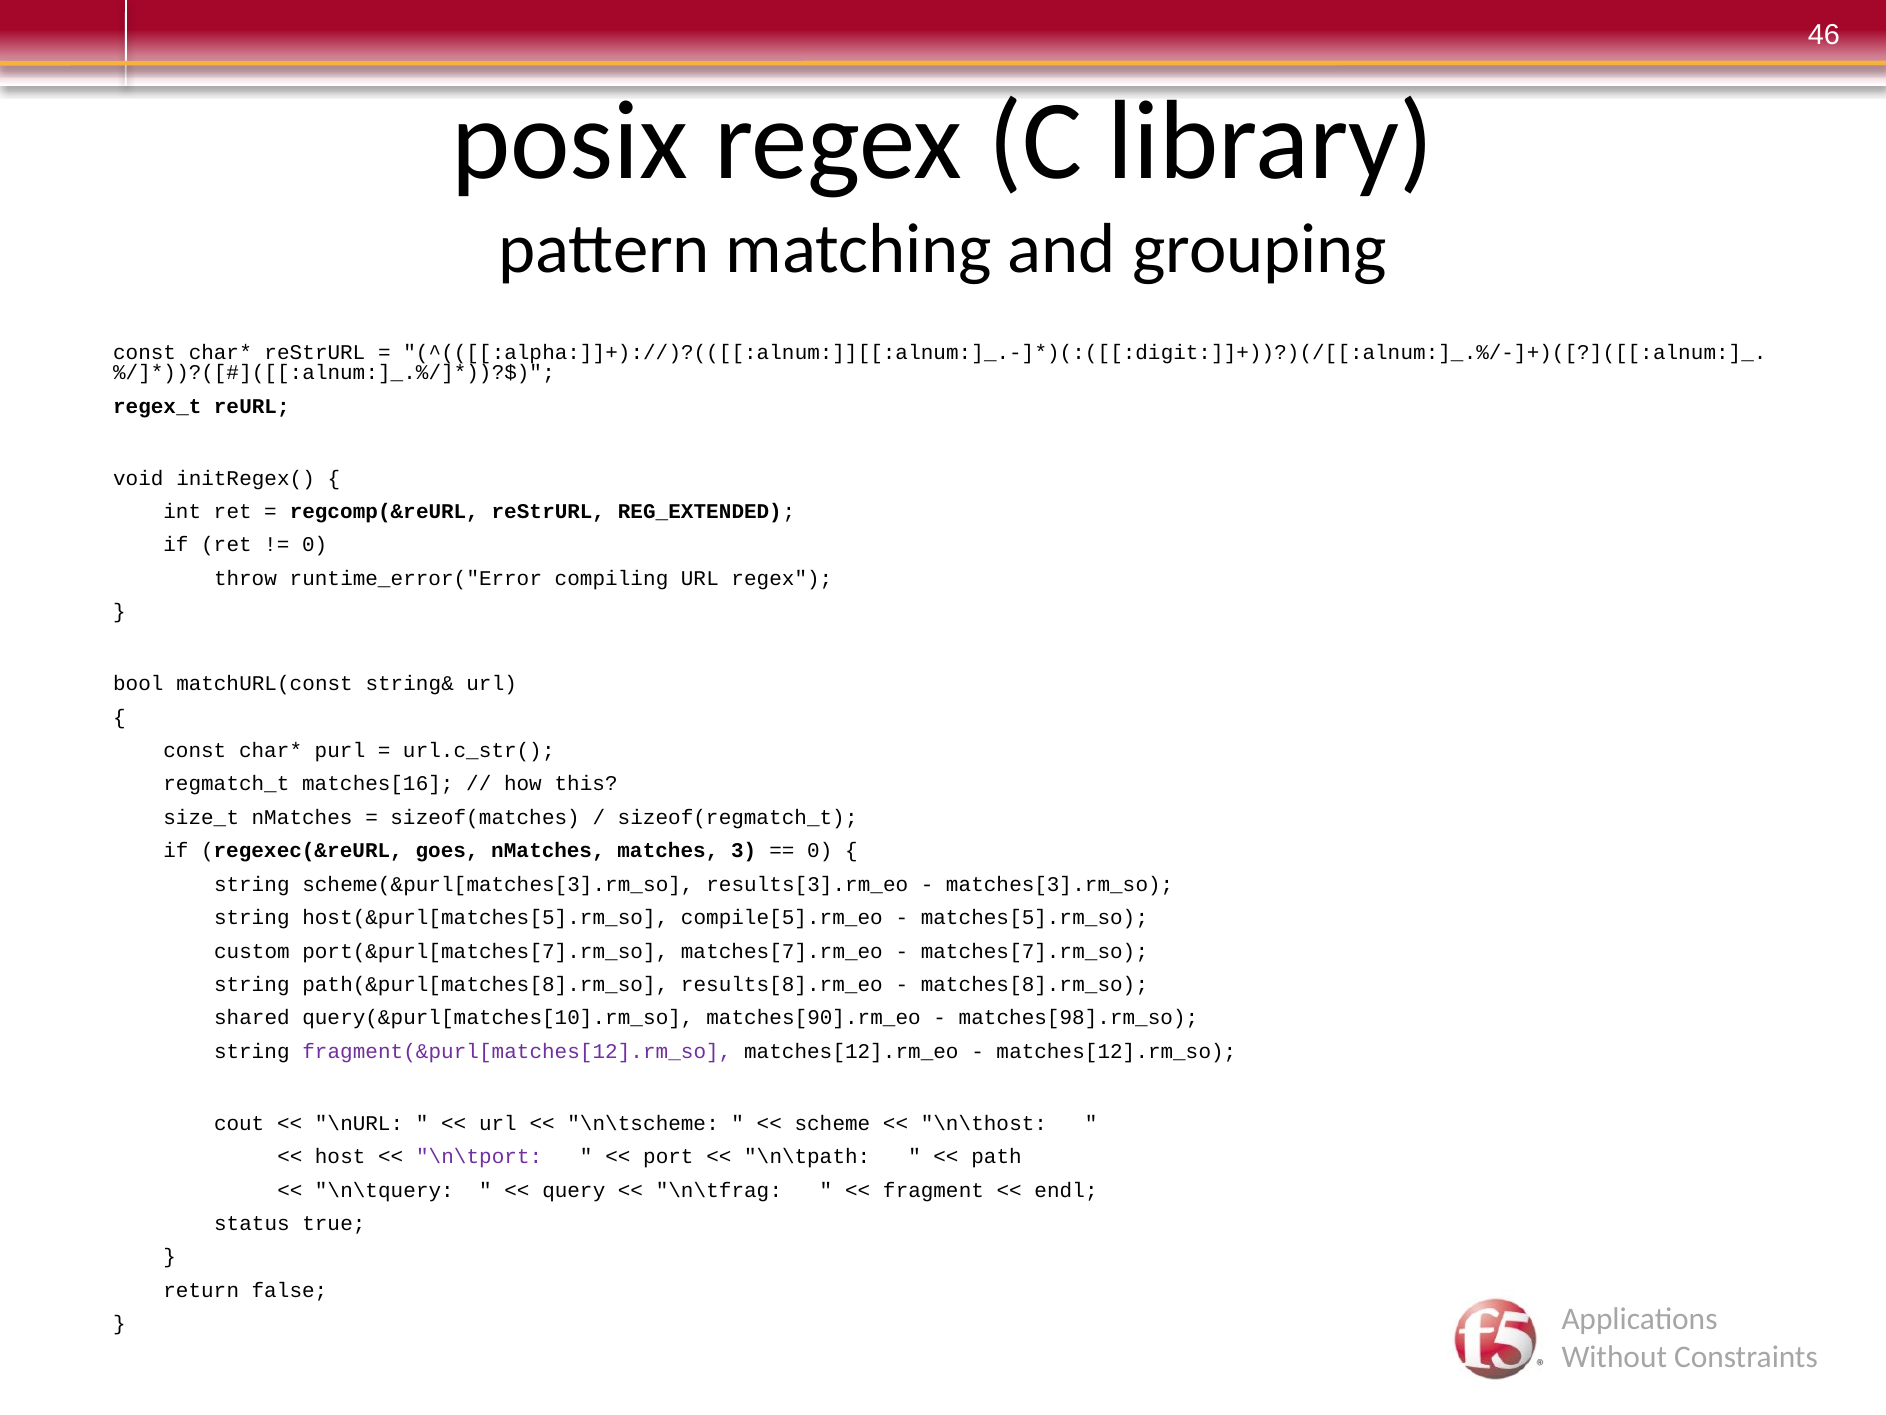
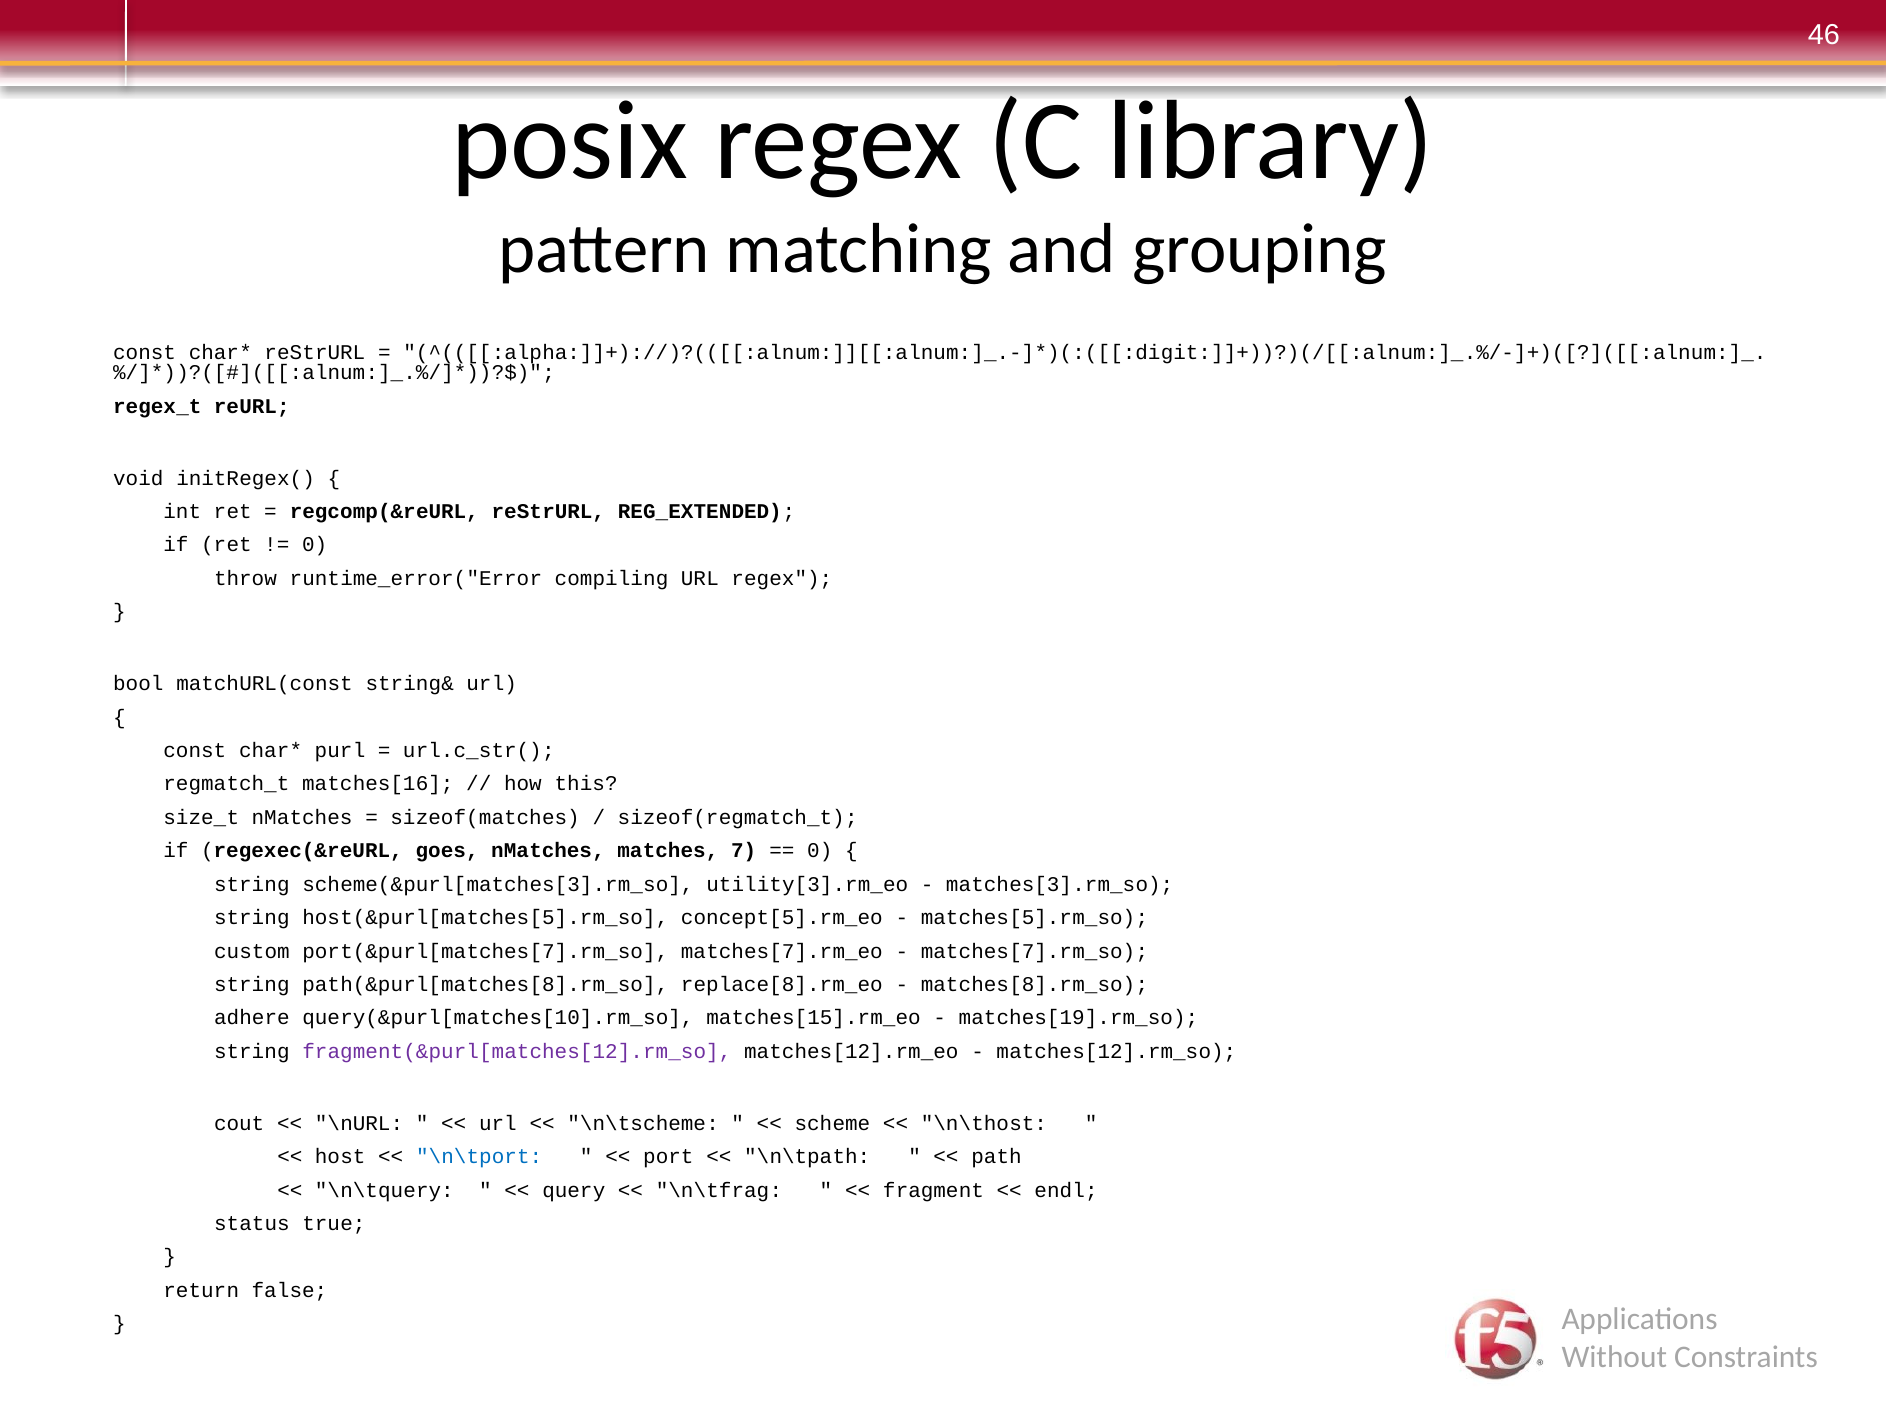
3: 3 -> 7
results[3].rm_eo: results[3].rm_eo -> utility[3].rm_eo
compile[5].rm_eo: compile[5].rm_eo -> concept[5].rm_eo
results[8].rm_eo: results[8].rm_eo -> replace[8].rm_eo
shared: shared -> adhere
matches[90].rm_eo: matches[90].rm_eo -> matches[15].rm_eo
matches[98].rm_so: matches[98].rm_so -> matches[19].rm_so
\n\tport colour: purple -> blue
